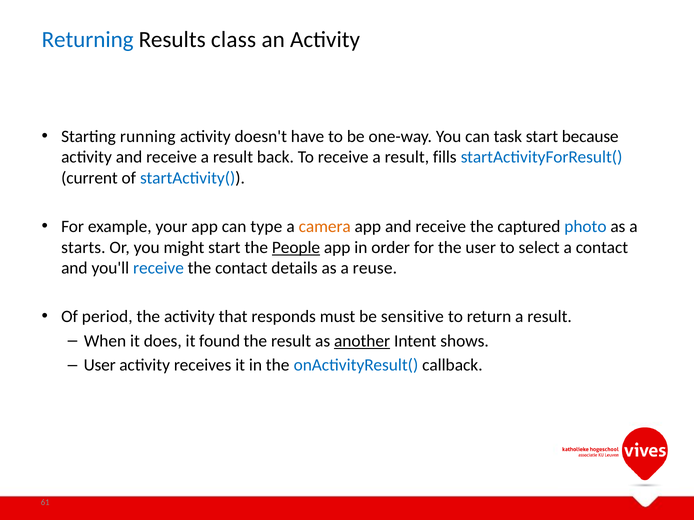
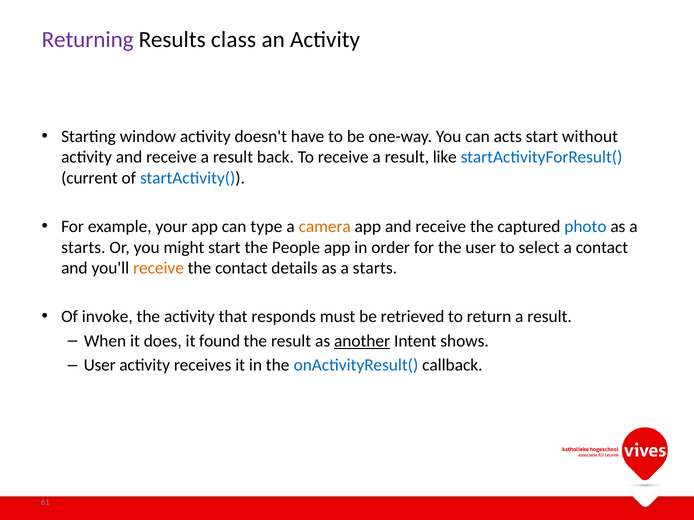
Returning colour: blue -> purple
running: running -> window
task: task -> acts
because: because -> without
fills: fills -> like
People underline: present -> none
receive at (158, 268) colour: blue -> orange
details as a reuse: reuse -> starts
period: period -> invoke
sensitive: sensitive -> retrieved
